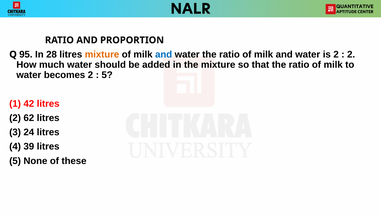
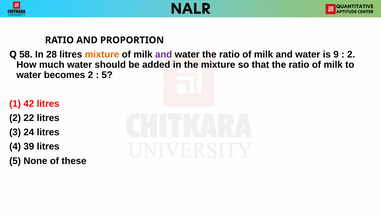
95: 95 -> 58
and at (164, 54) colour: blue -> purple
is 2: 2 -> 9
62: 62 -> 22
